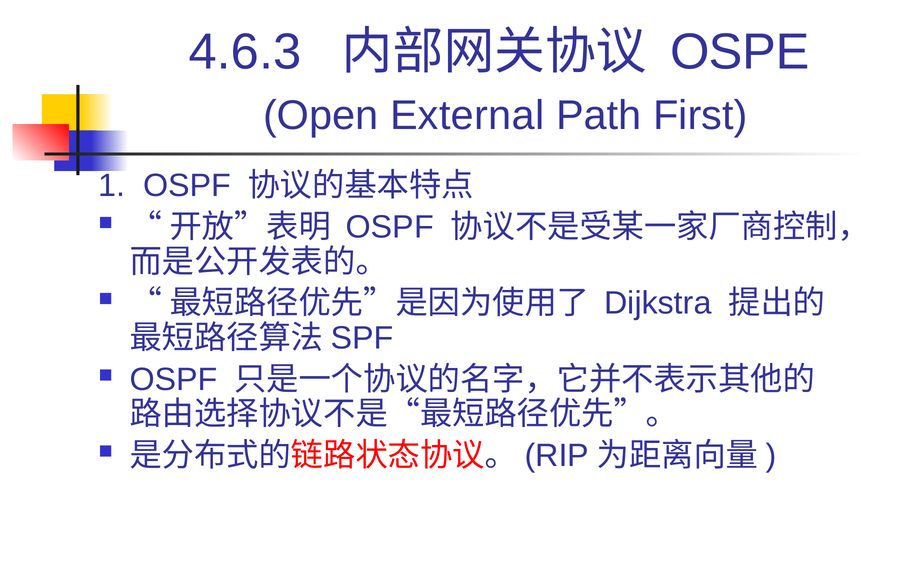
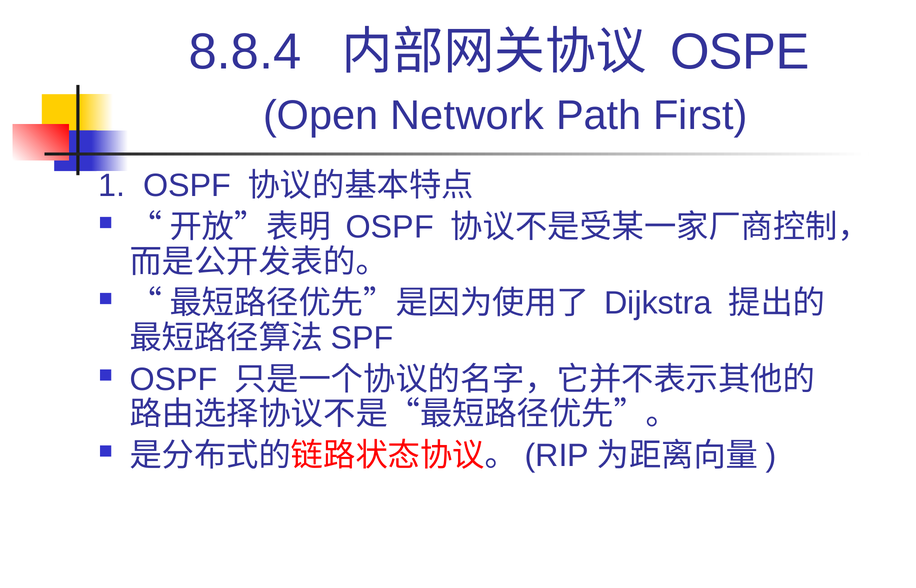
4.6.3: 4.6.3 -> 8.8.4
External: External -> Network
